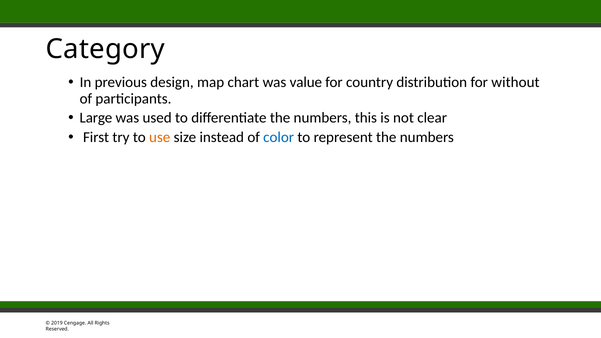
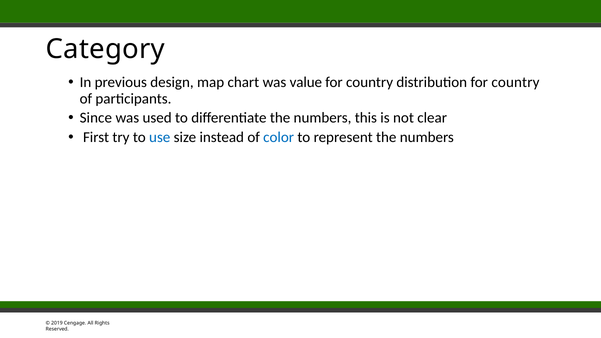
distribution for without: without -> country
Large: Large -> Since
use colour: orange -> blue
